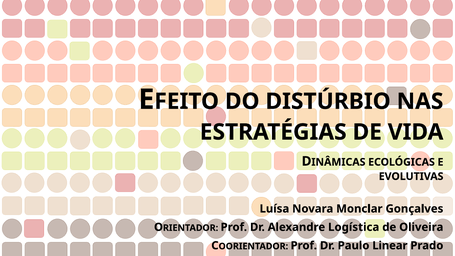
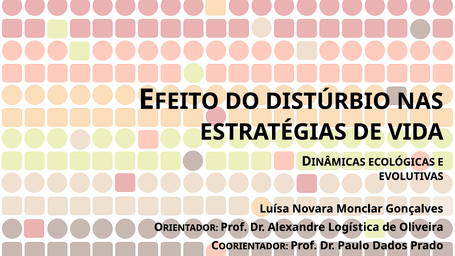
Linear: Linear -> Dados
